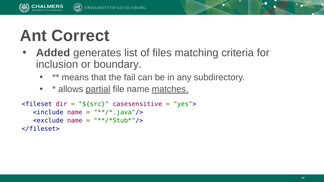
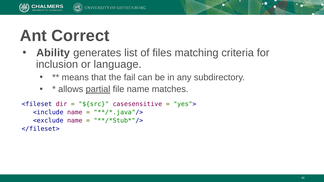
Added: Added -> Ability
boundary: boundary -> language
matches underline: present -> none
